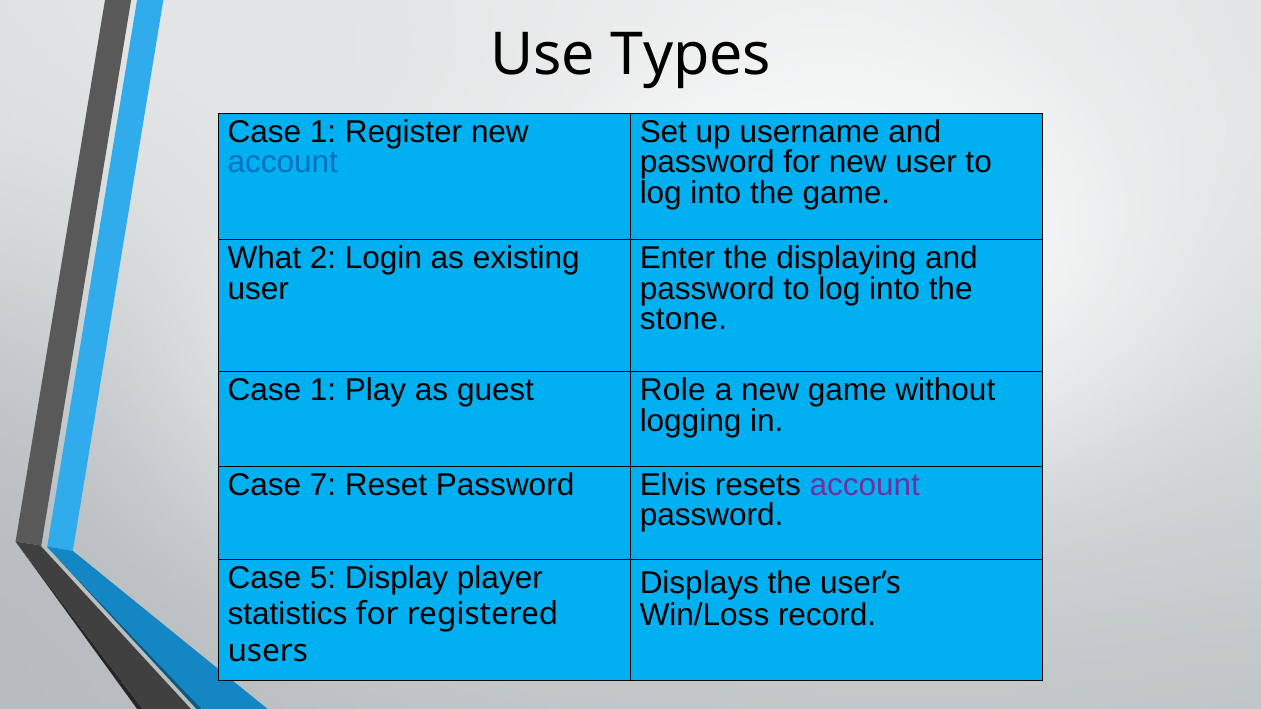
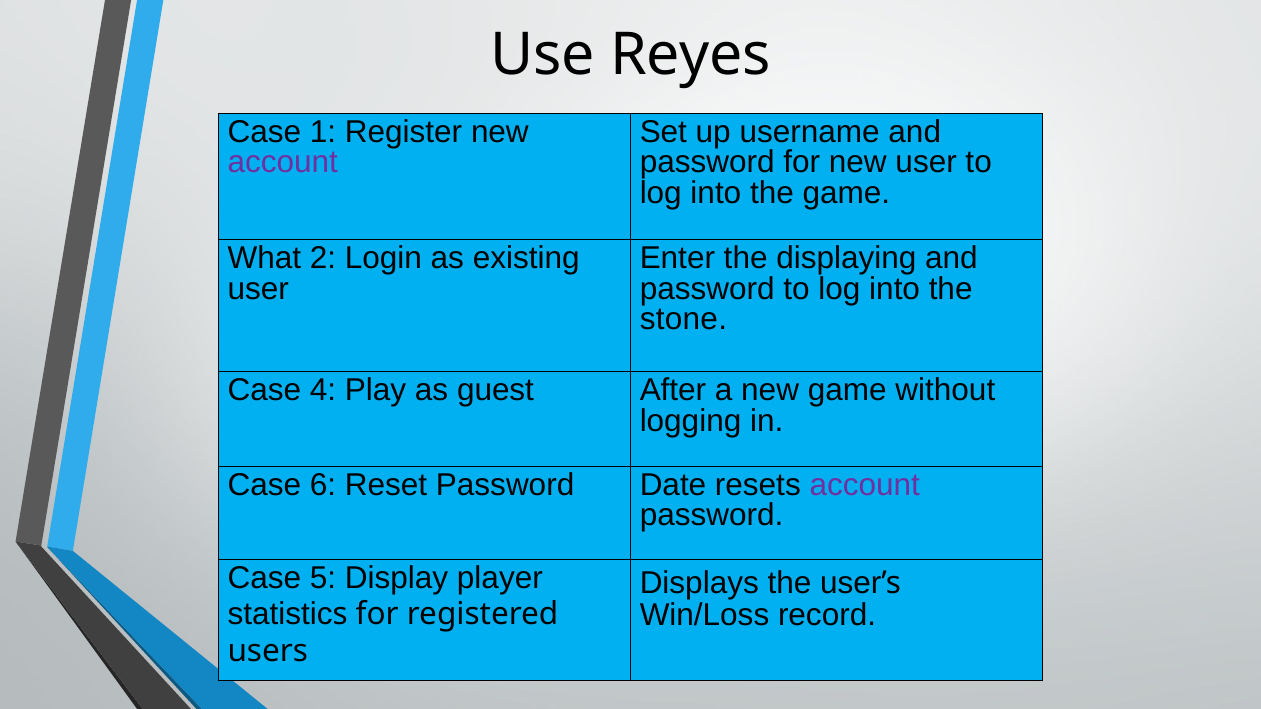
Types: Types -> Reyes
account at (283, 163) colour: blue -> purple
1 at (323, 391): 1 -> 4
Role: Role -> After
7: 7 -> 6
Elvis: Elvis -> Date
